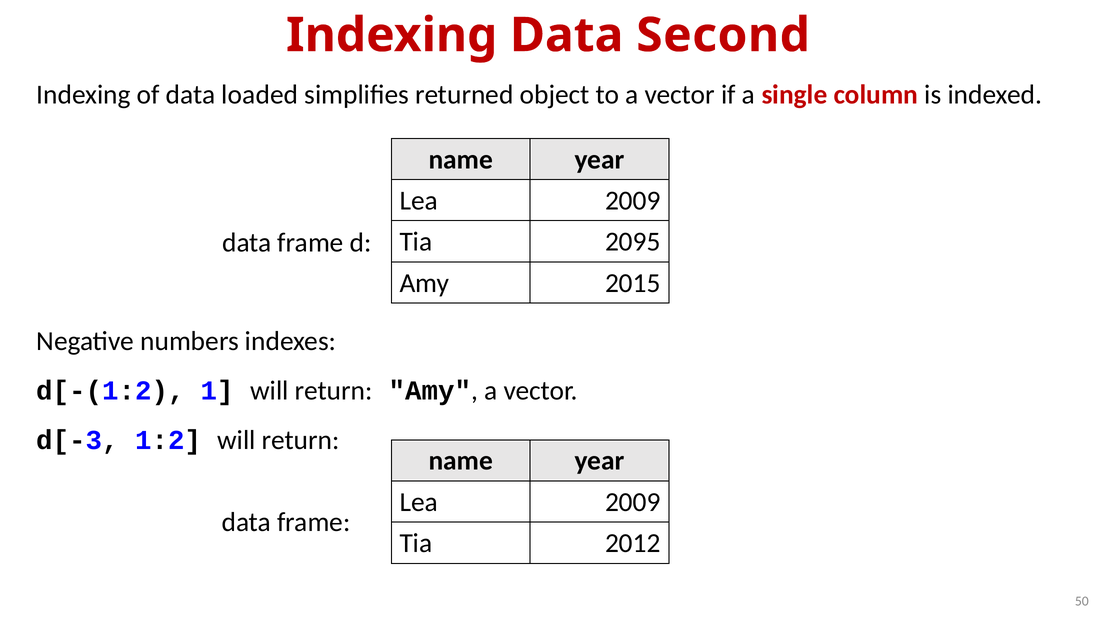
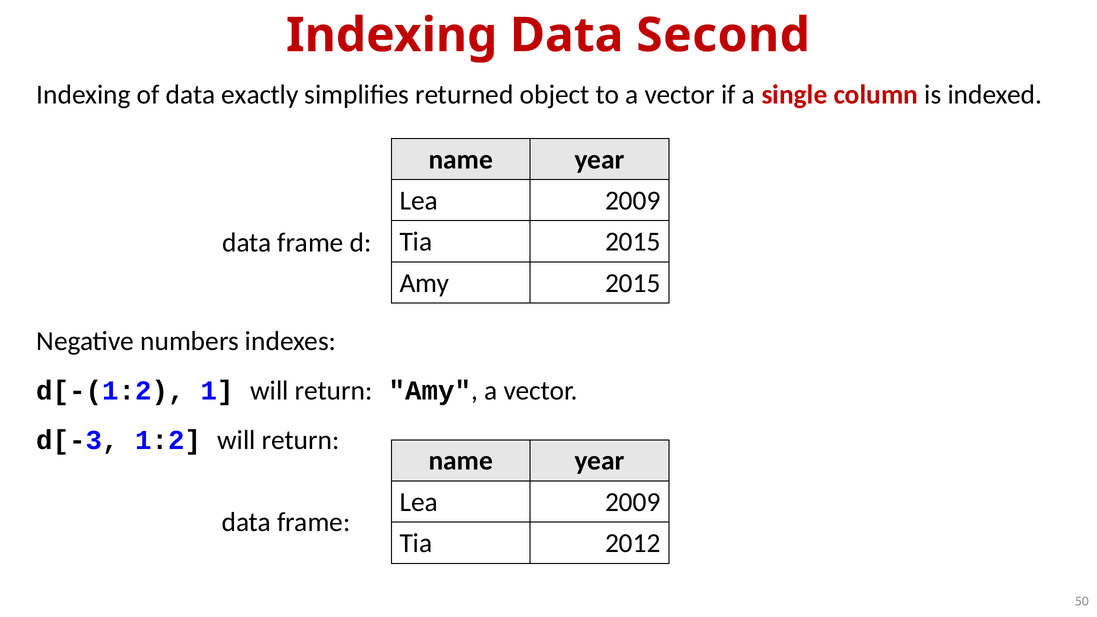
loaded: loaded -> exactly
Tia 2095: 2095 -> 2015
